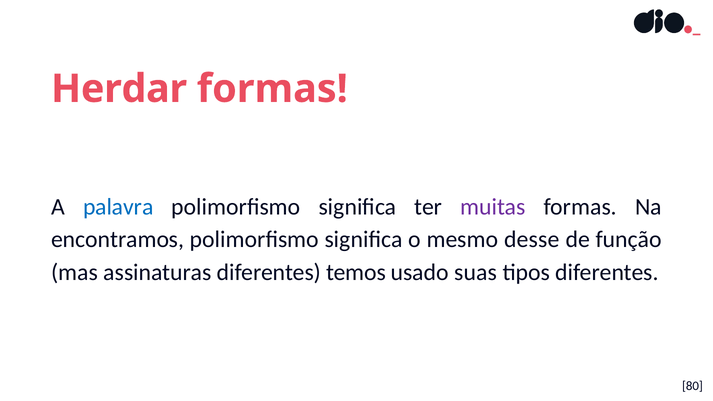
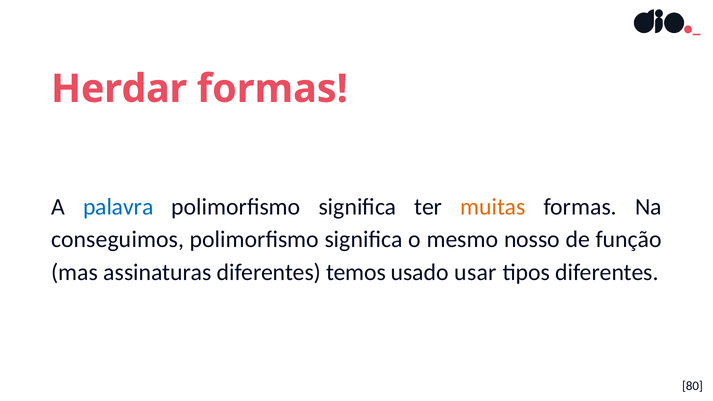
muitas colour: purple -> orange
encontramos: encontramos -> conseguimos
desse: desse -> nosso
suas: suas -> usar
